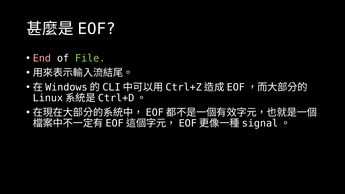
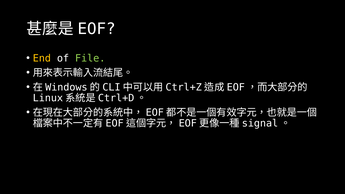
End colour: pink -> yellow
